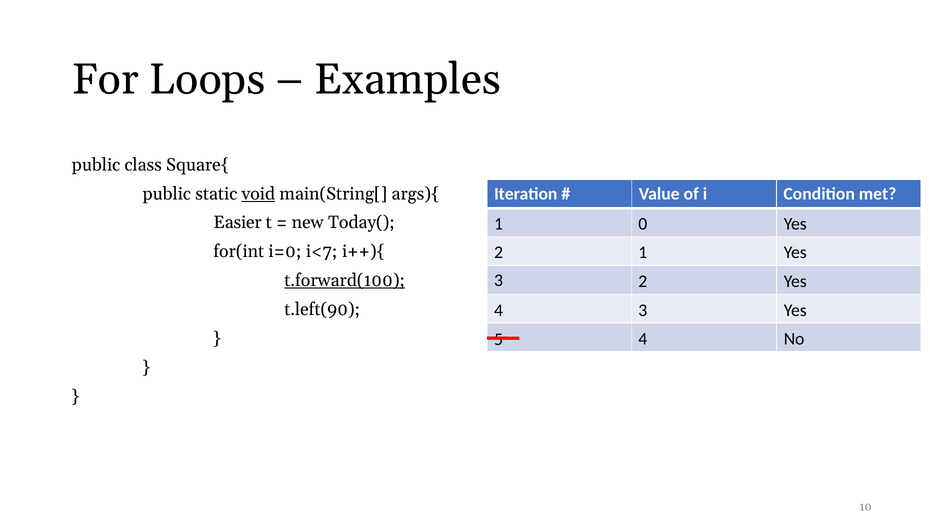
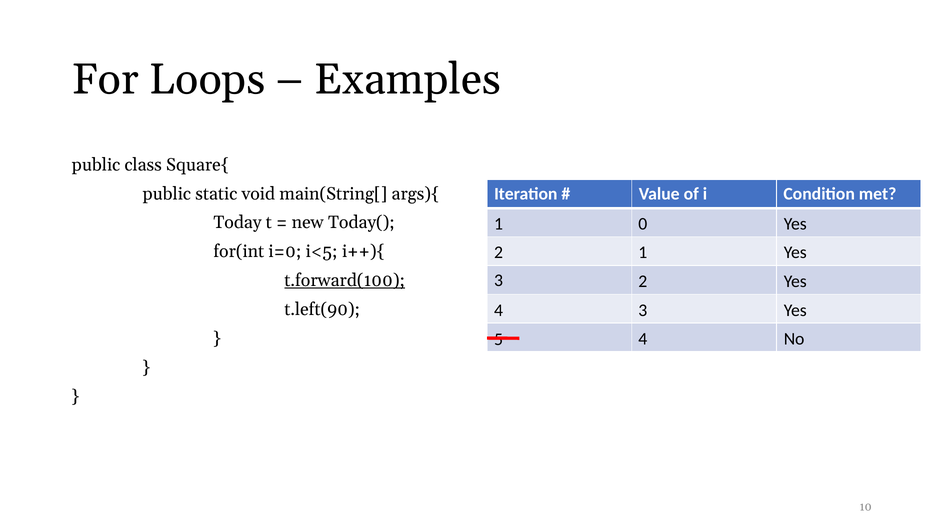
void underline: present -> none
Easier: Easier -> Today
i<7: i<7 -> i<5
